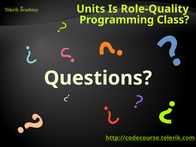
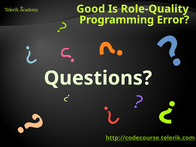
Units: Units -> Good
Class: Class -> Error
